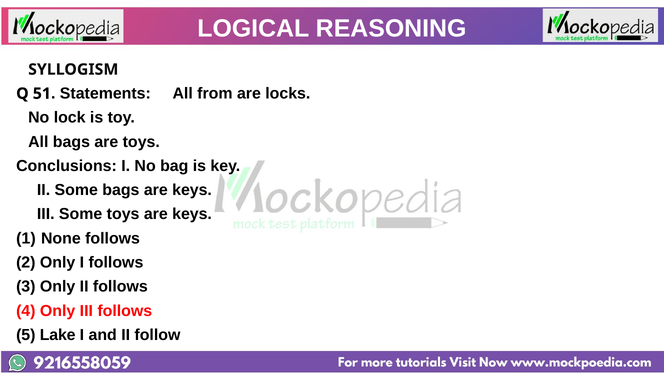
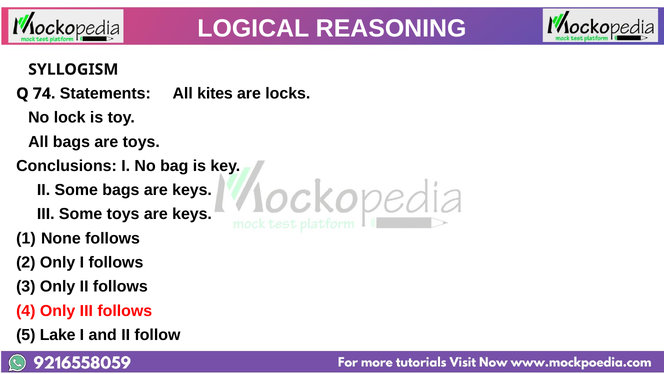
51: 51 -> 74
from: from -> kites
